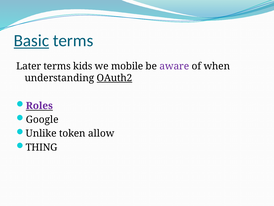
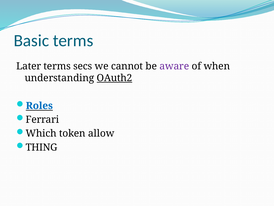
Basic underline: present -> none
kids: kids -> secs
mobile: mobile -> cannot
Roles colour: purple -> blue
Google: Google -> Ferrari
Unlike: Unlike -> Which
